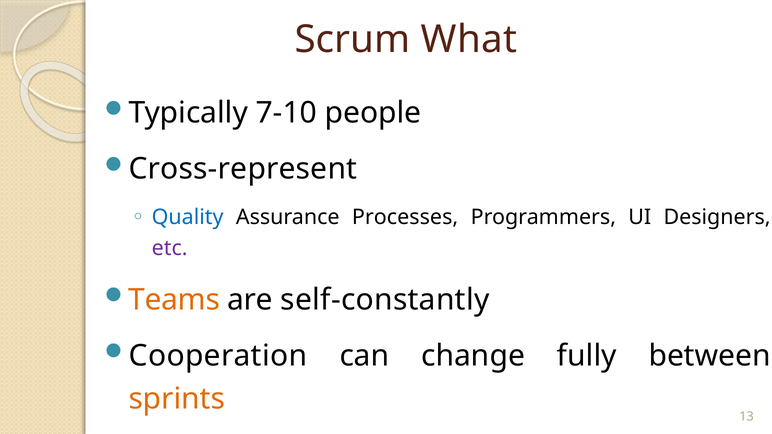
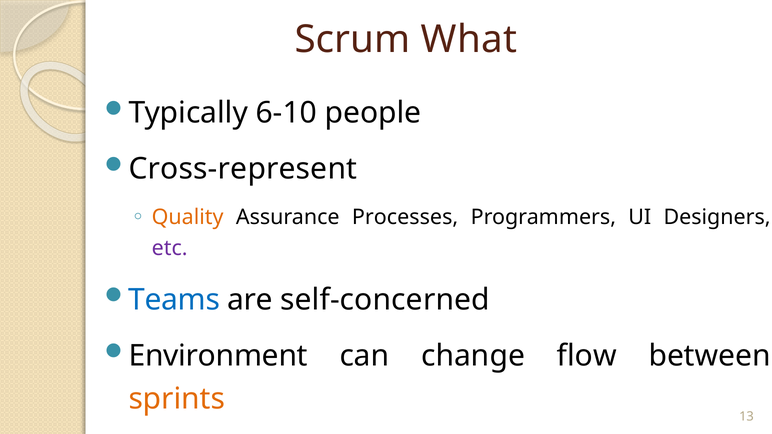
7-10: 7-10 -> 6-10
Quality colour: blue -> orange
Teams colour: orange -> blue
self-constantly: self-constantly -> self-concerned
Cooperation: Cooperation -> Environment
fully: fully -> flow
